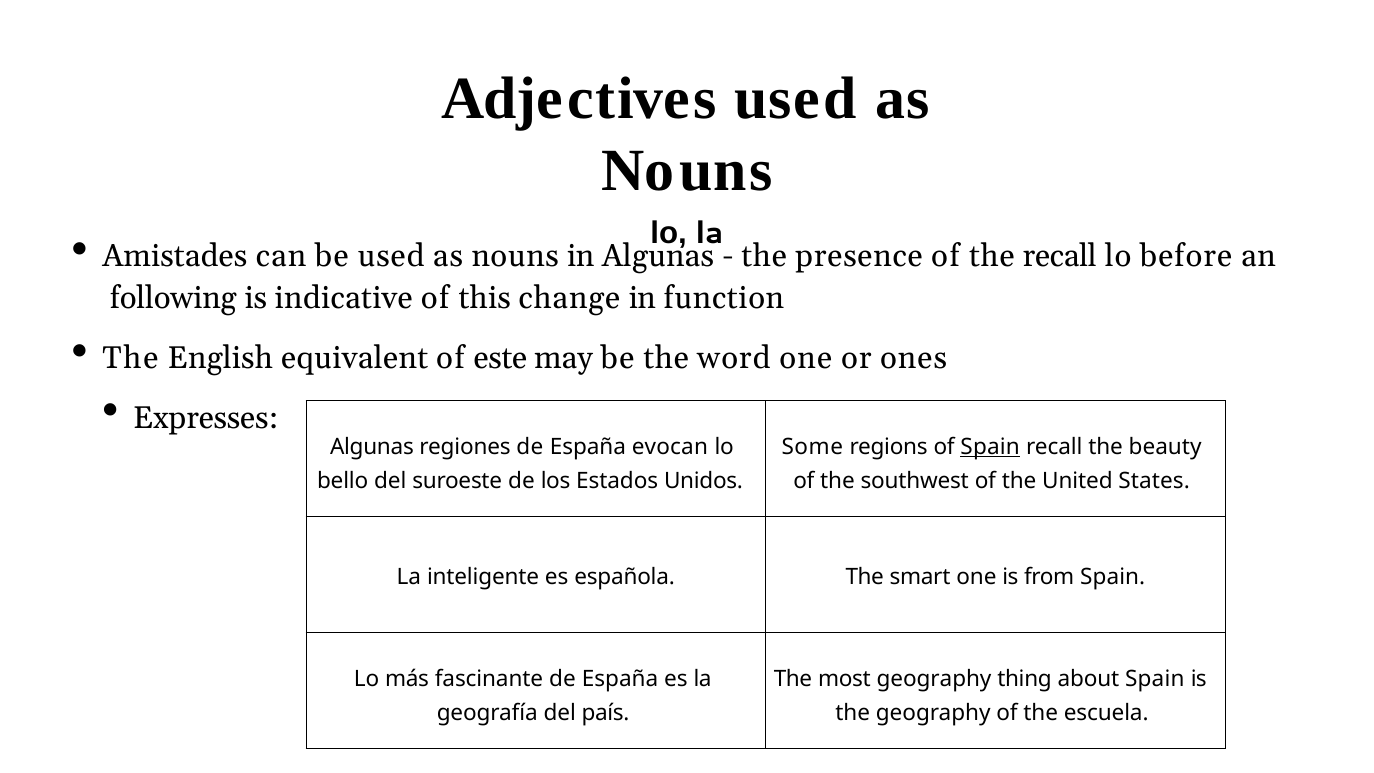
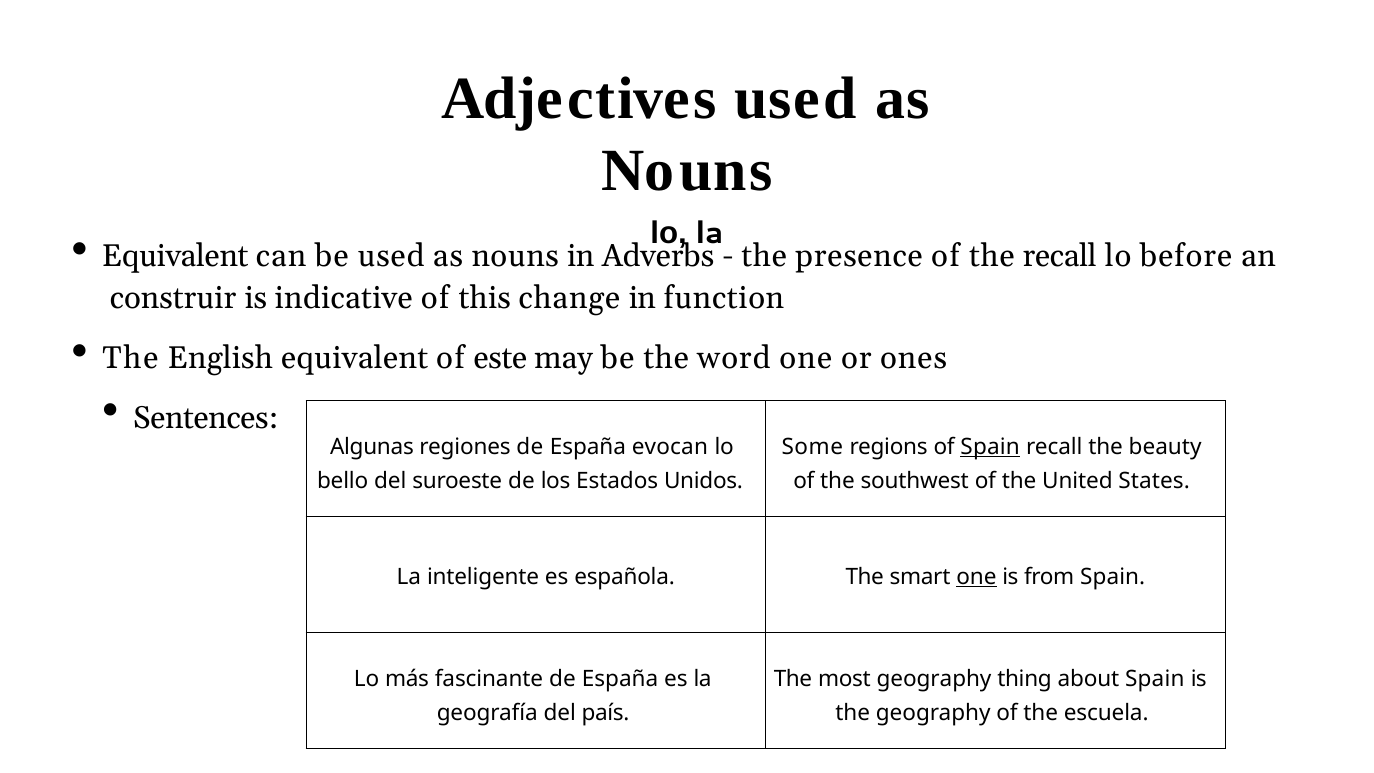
Amistades at (175, 256): Amistades -> Equivalent
in Algunas: Algunas -> Adverbs
following: following -> construir
Expresses: Expresses -> Sentences
one at (976, 577) underline: none -> present
